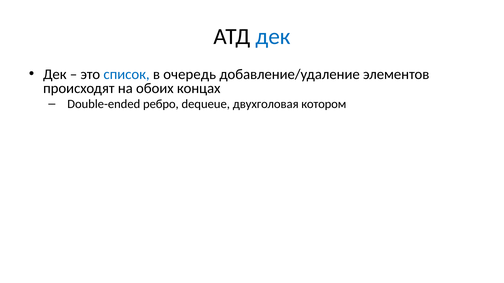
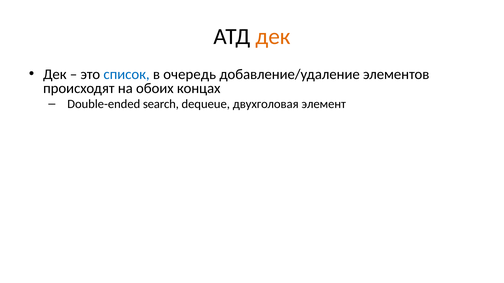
дек at (273, 37) colour: blue -> orange
ребро: ребро -> search
двухголовая котором: котором -> элемент
